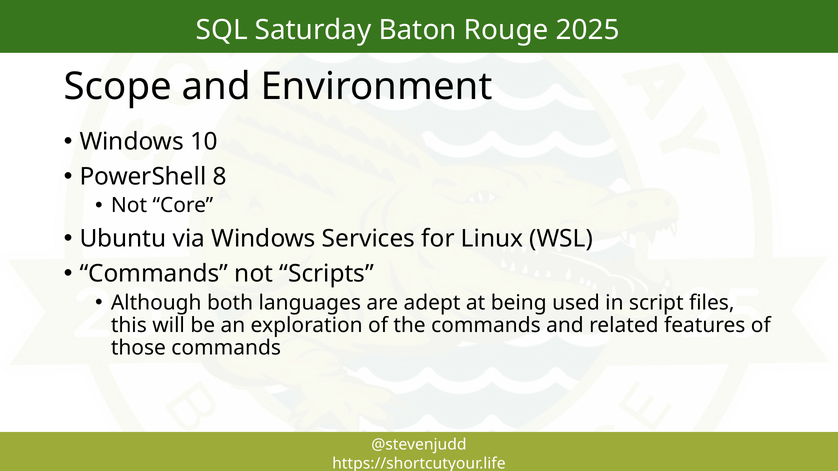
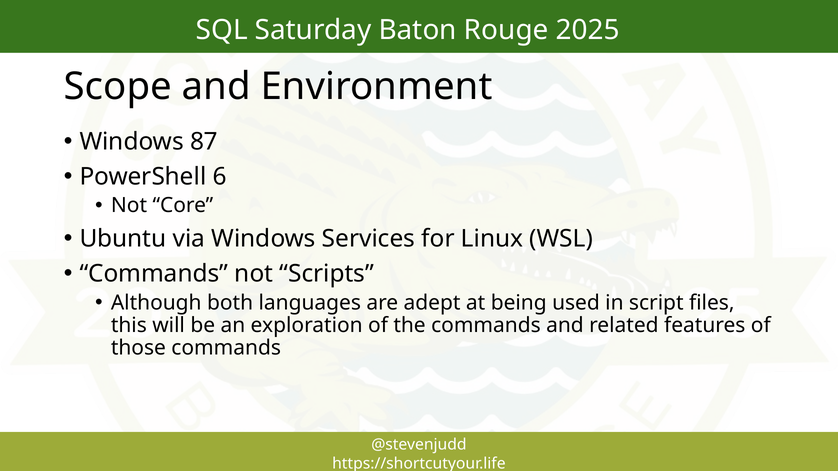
10: 10 -> 87
8: 8 -> 6
